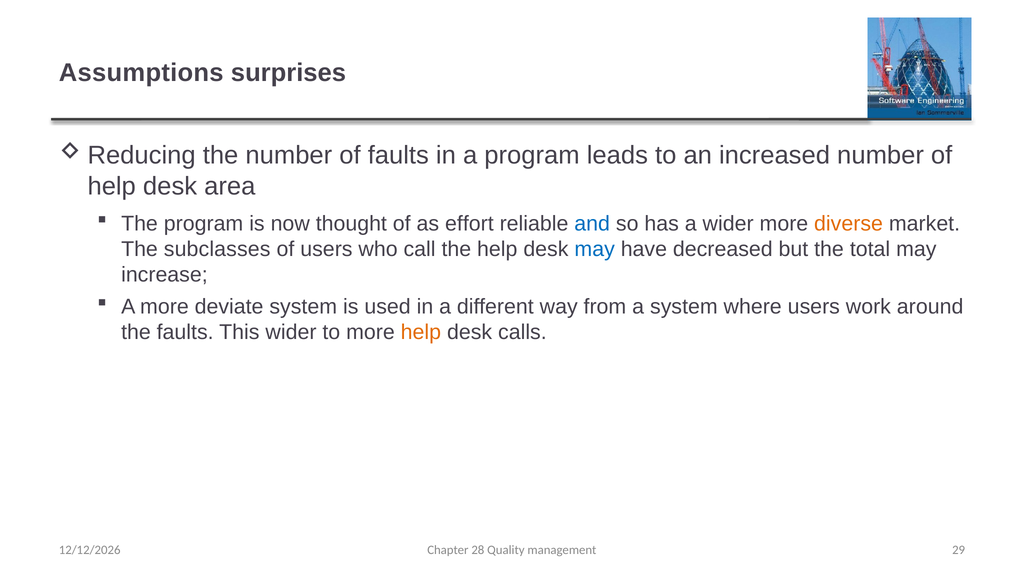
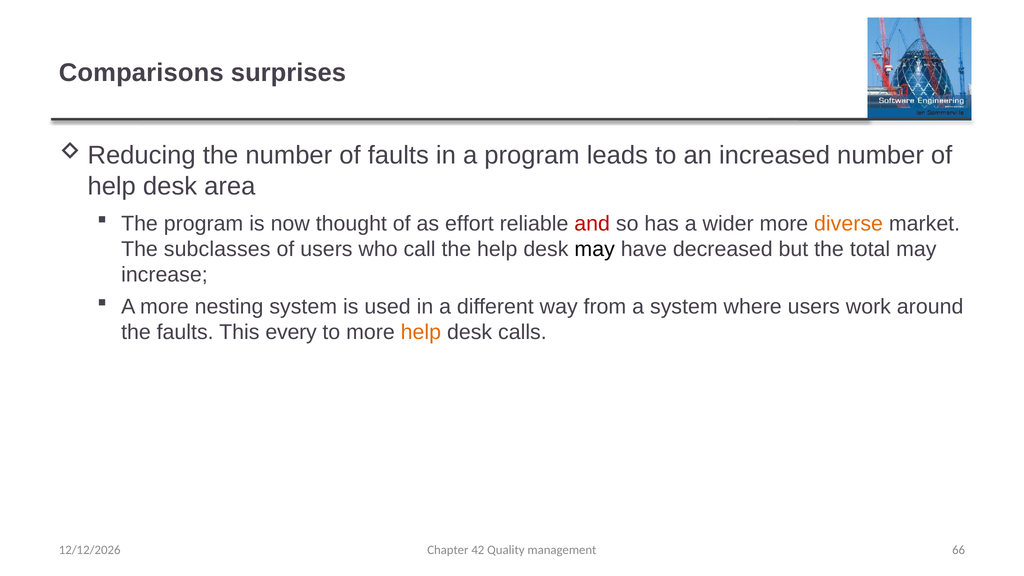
Assumptions: Assumptions -> Comparisons
and colour: blue -> red
may at (595, 249) colour: blue -> black
deviate: deviate -> nesting
This wider: wider -> every
28: 28 -> 42
29: 29 -> 66
